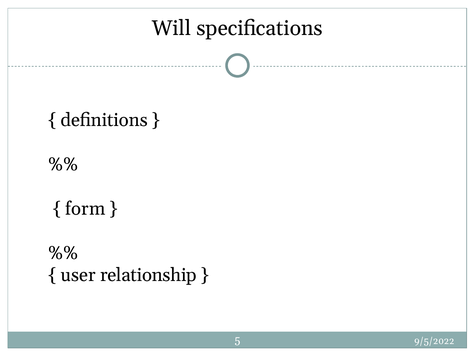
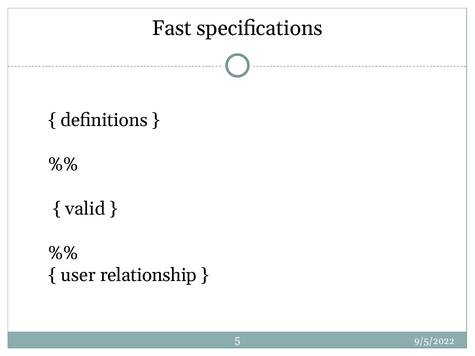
Will: Will -> Fast
form: form -> valid
